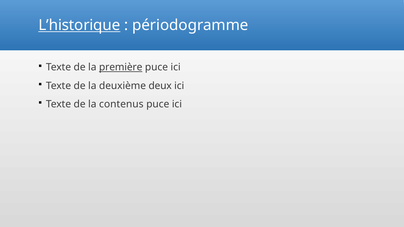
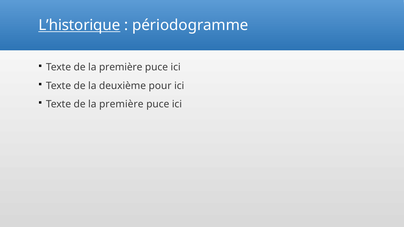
première at (121, 67) underline: present -> none
deux: deux -> pour
contenus at (121, 104): contenus -> première
